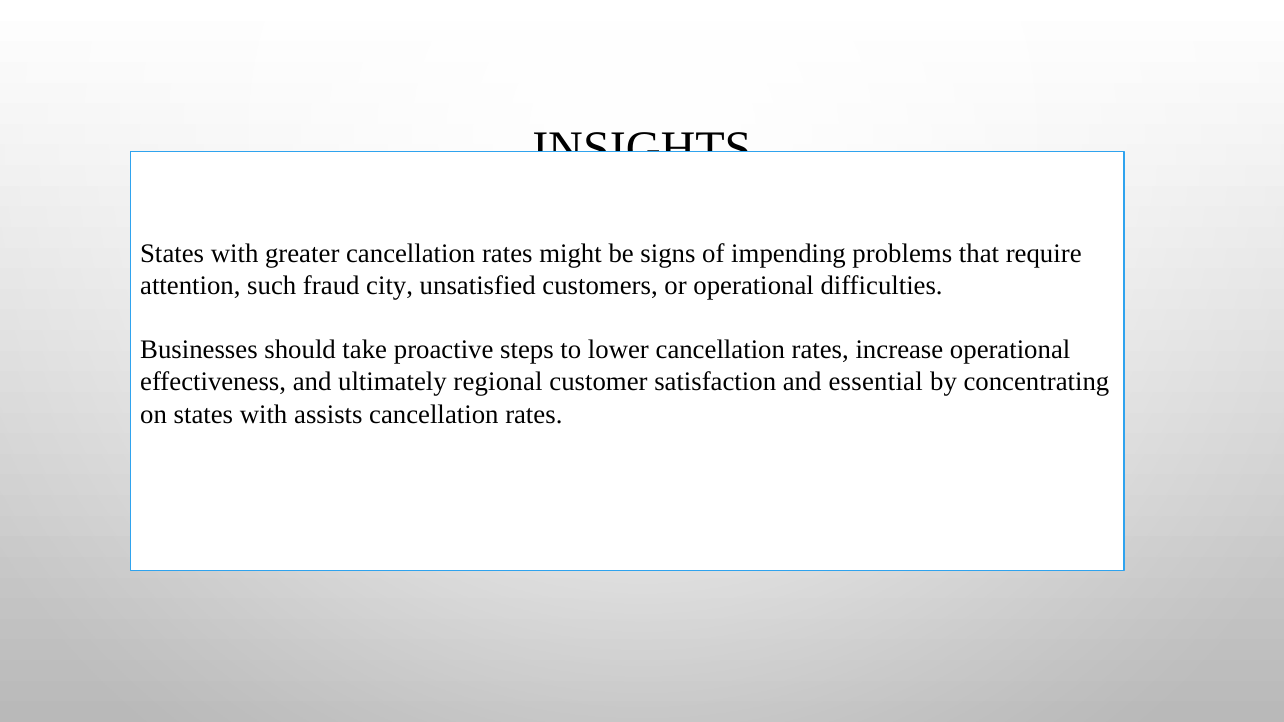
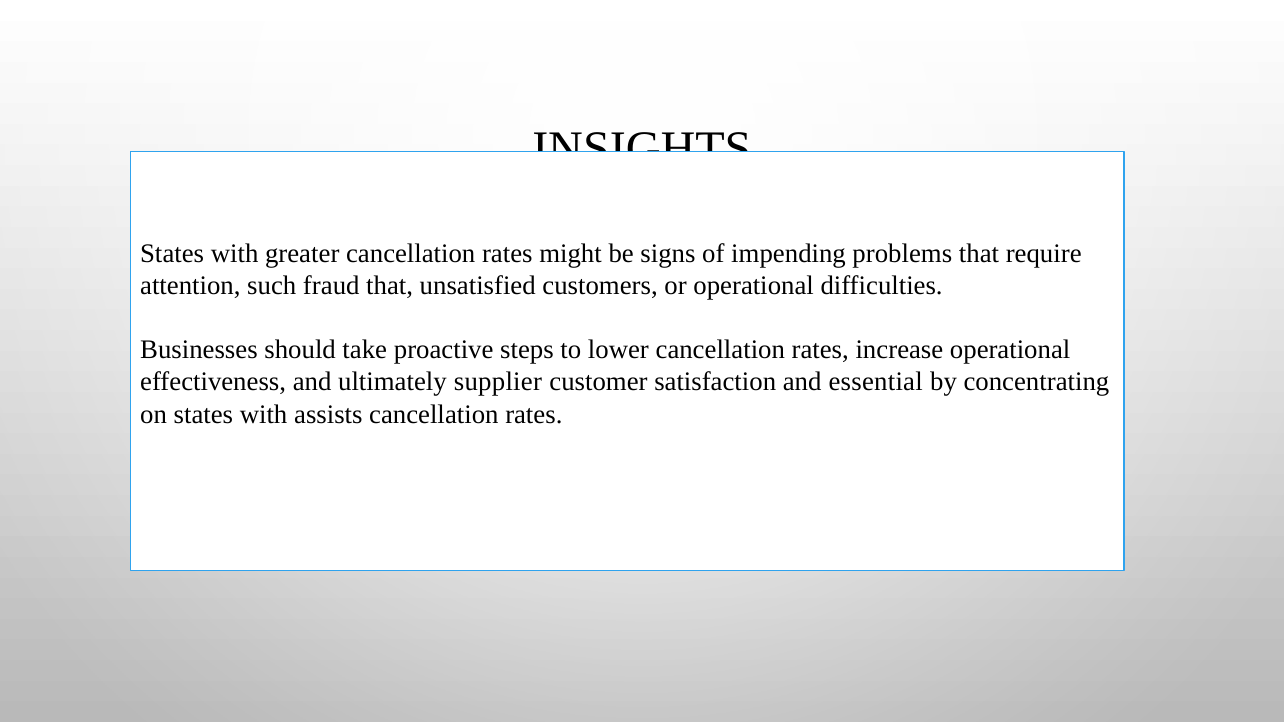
fraud city: city -> that
regional: regional -> supplier
